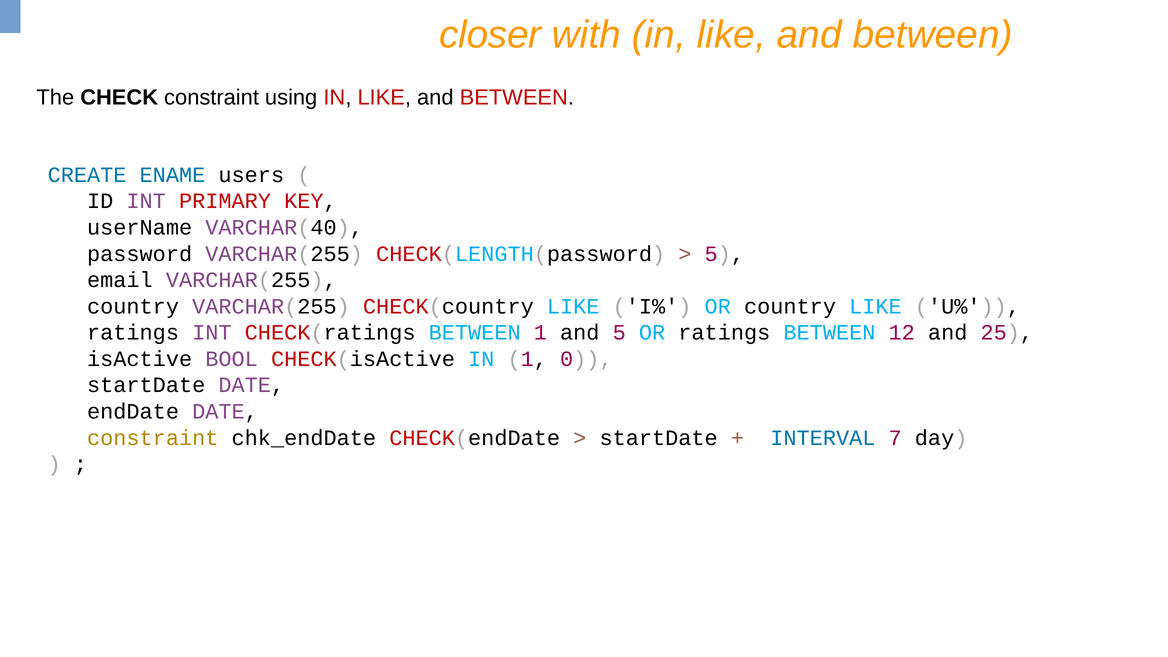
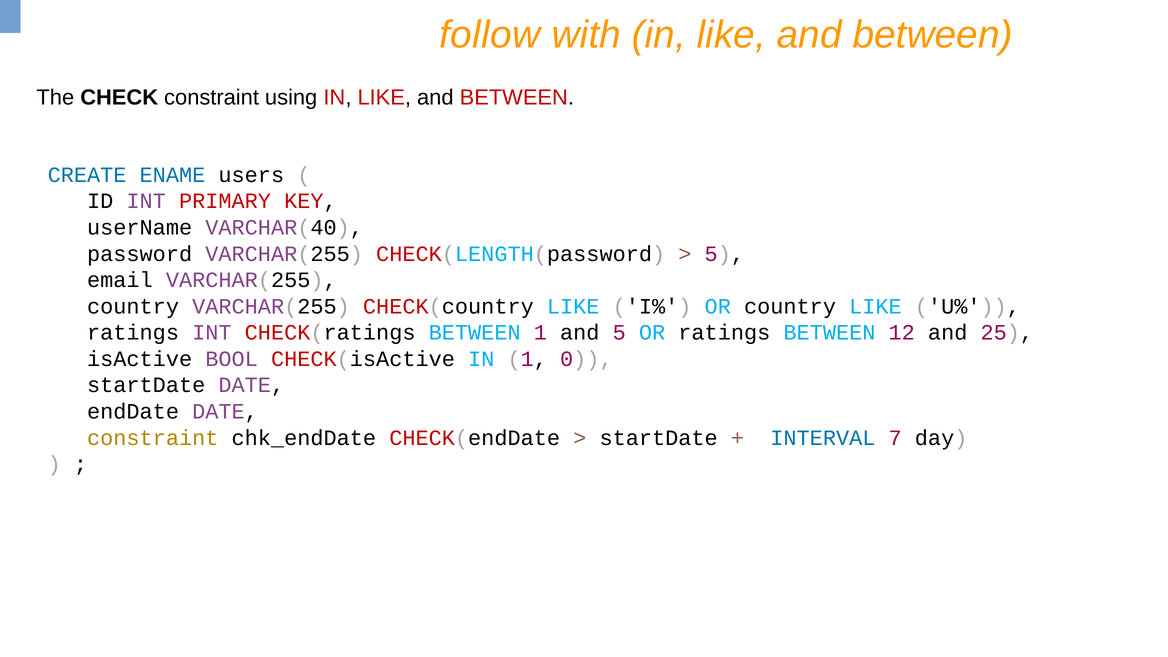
closer: closer -> follow
